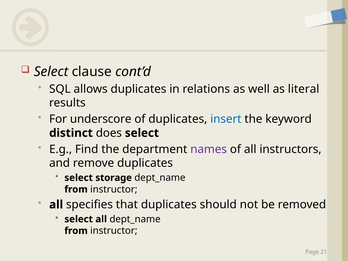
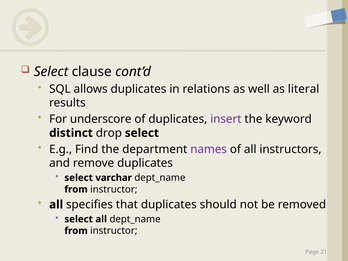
insert colour: blue -> purple
does: does -> drop
storage: storage -> varchar
